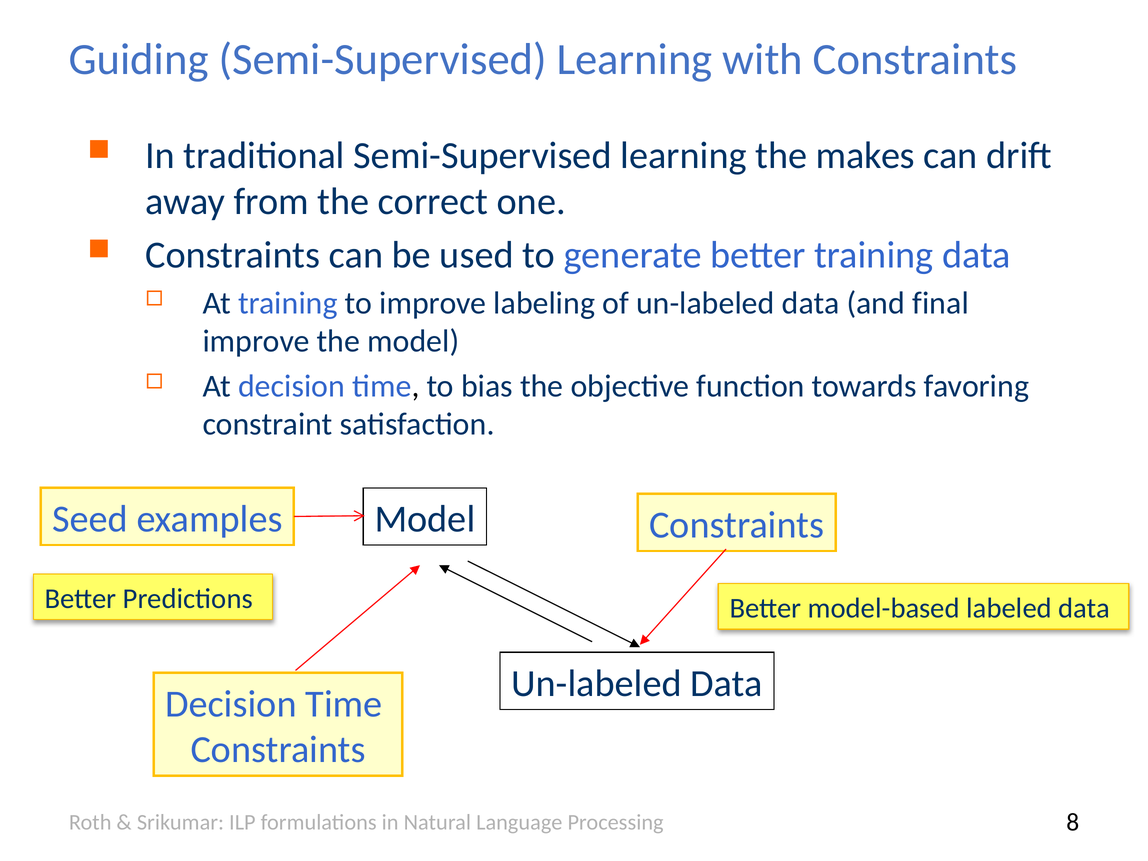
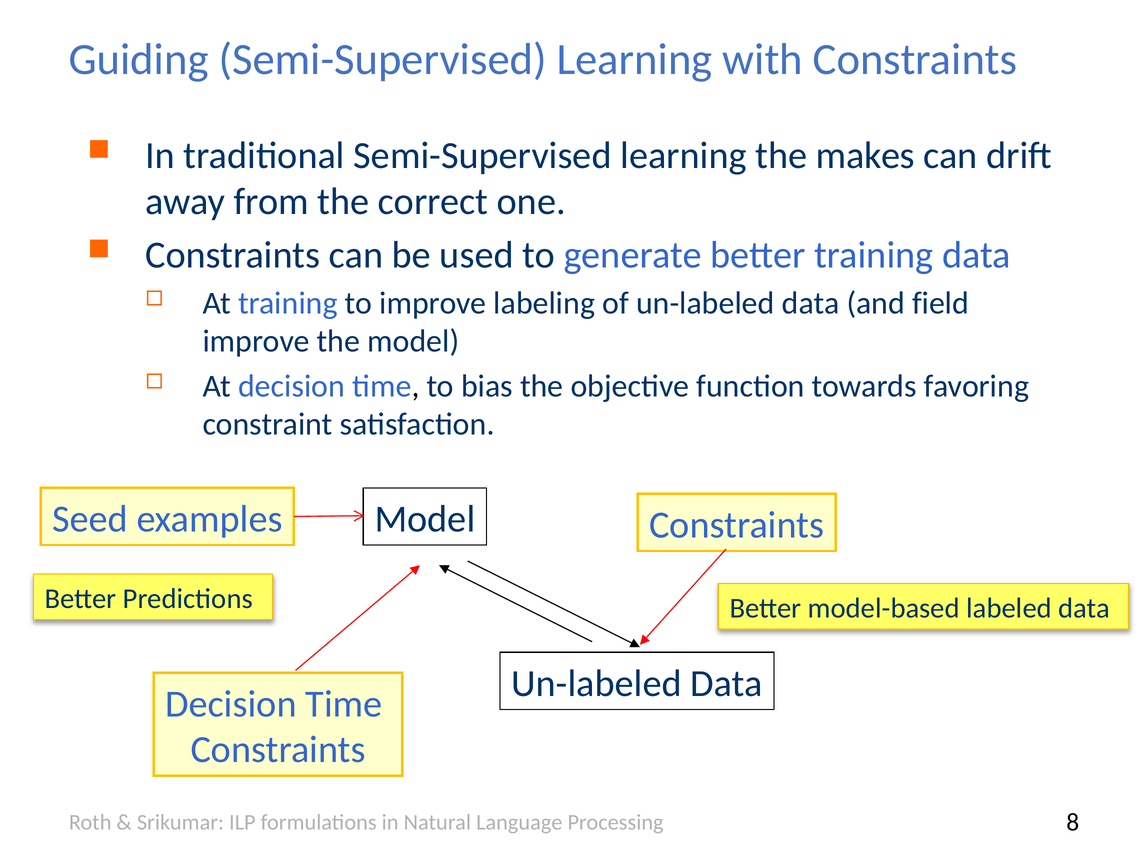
final: final -> field
